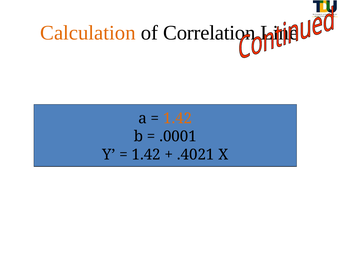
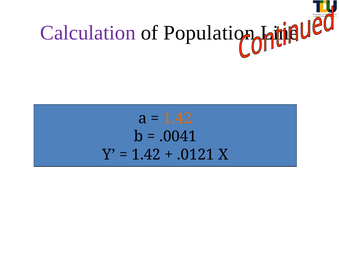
Calculation colour: orange -> purple
Correlation: Correlation -> Population
.0001: .0001 -> .0041
.4021: .4021 -> .0121
